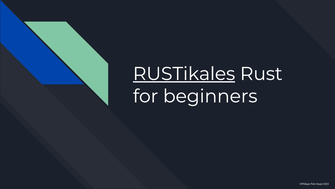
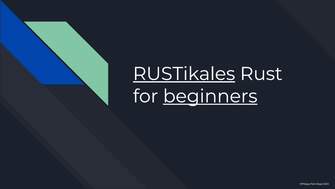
beginners underline: none -> present
